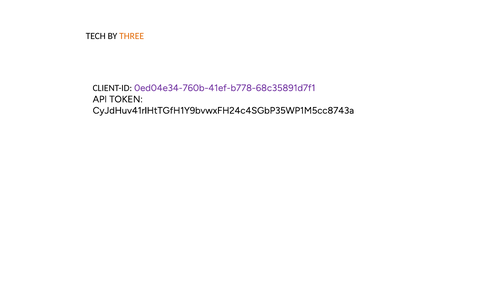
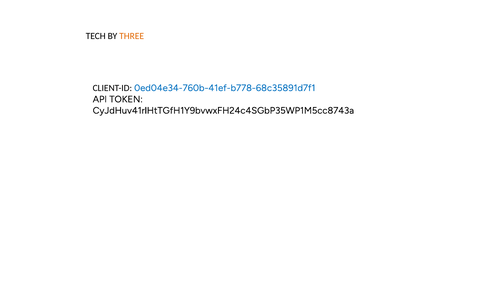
0ed04e34-760b-41ef-b778-68c35891d7f1 colour: purple -> blue
